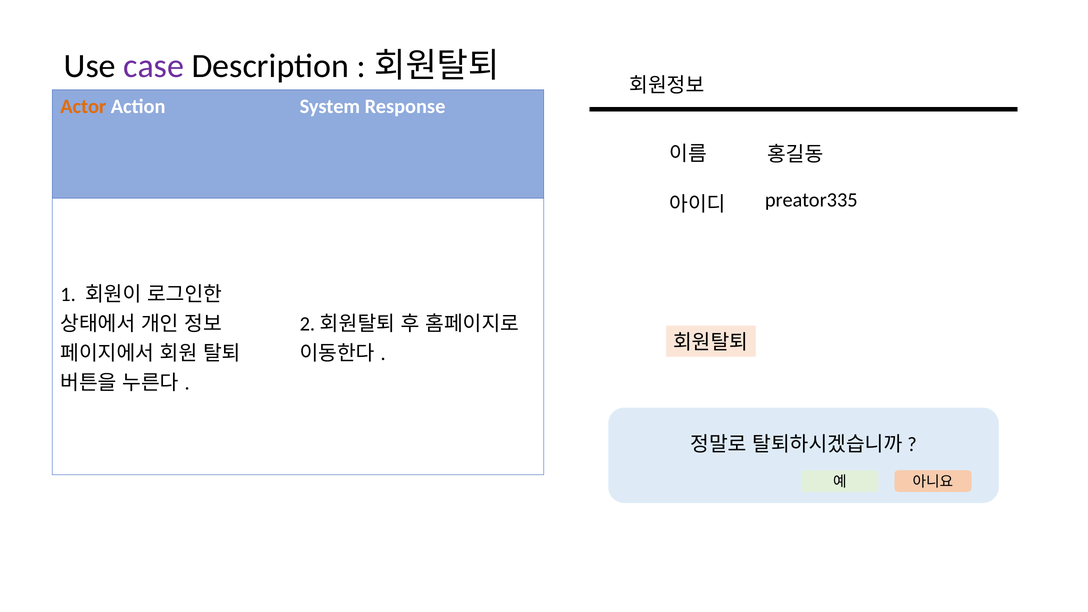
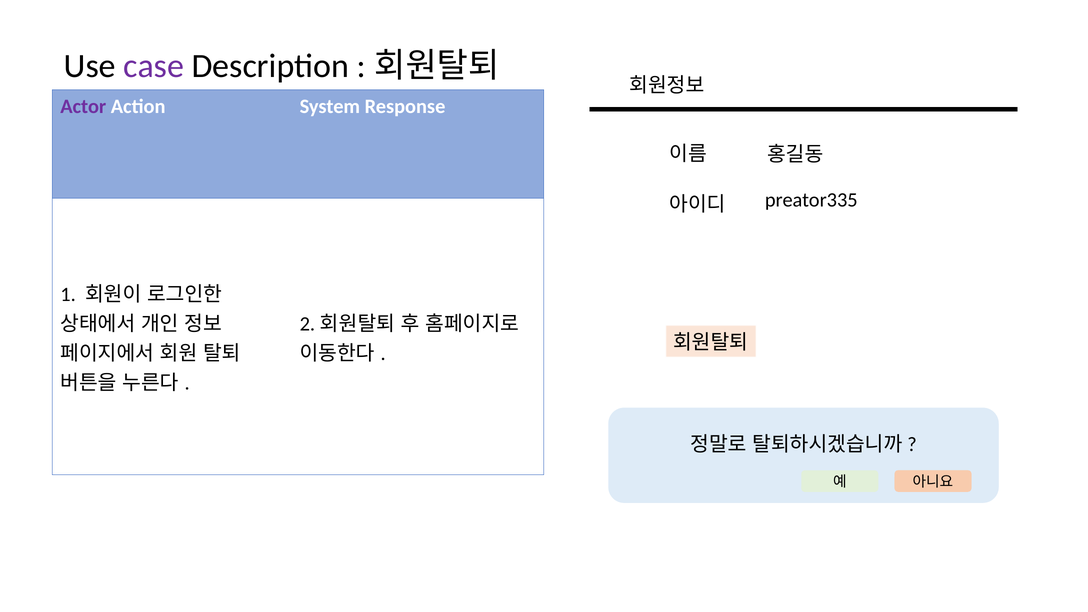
Actor colour: orange -> purple
